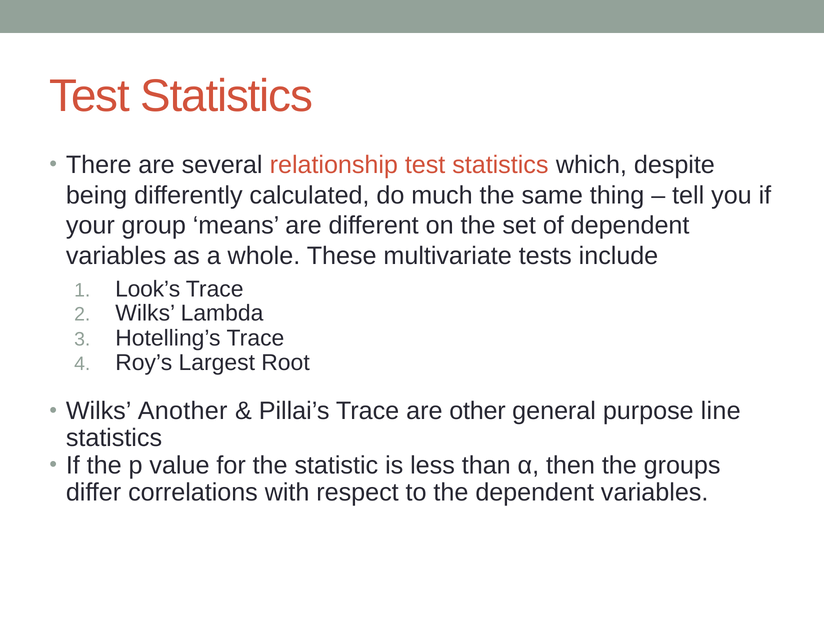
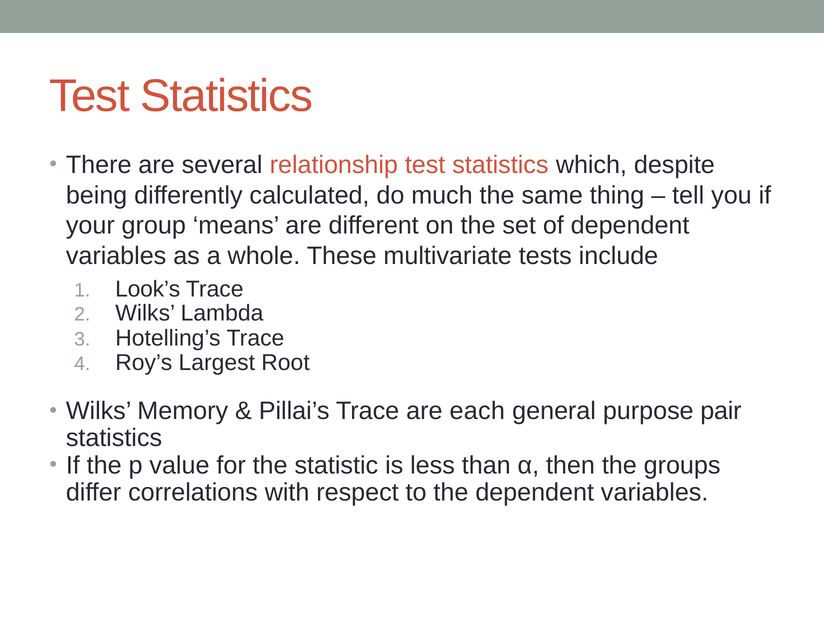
Another: Another -> Memory
other: other -> each
line: line -> pair
